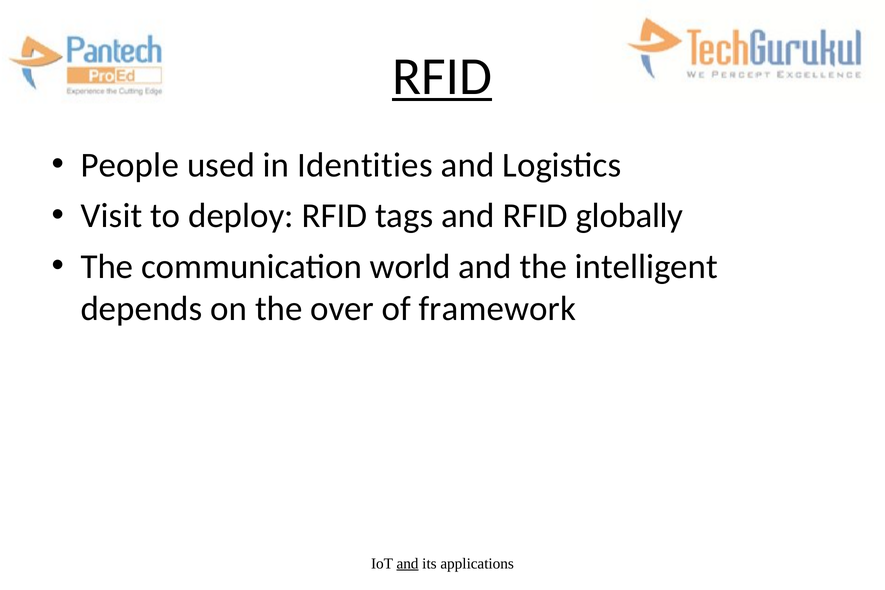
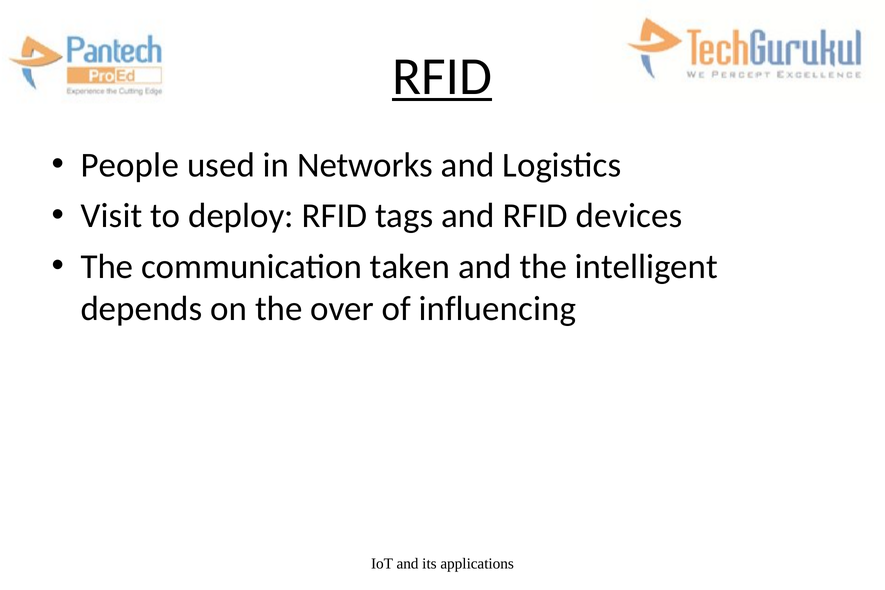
Identities: Identities -> Networks
globally: globally -> devices
world: world -> taken
framework: framework -> influencing
and at (408, 564) underline: present -> none
